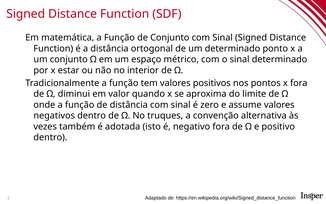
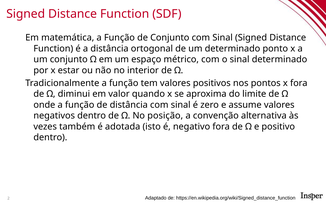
truques: truques -> posição
